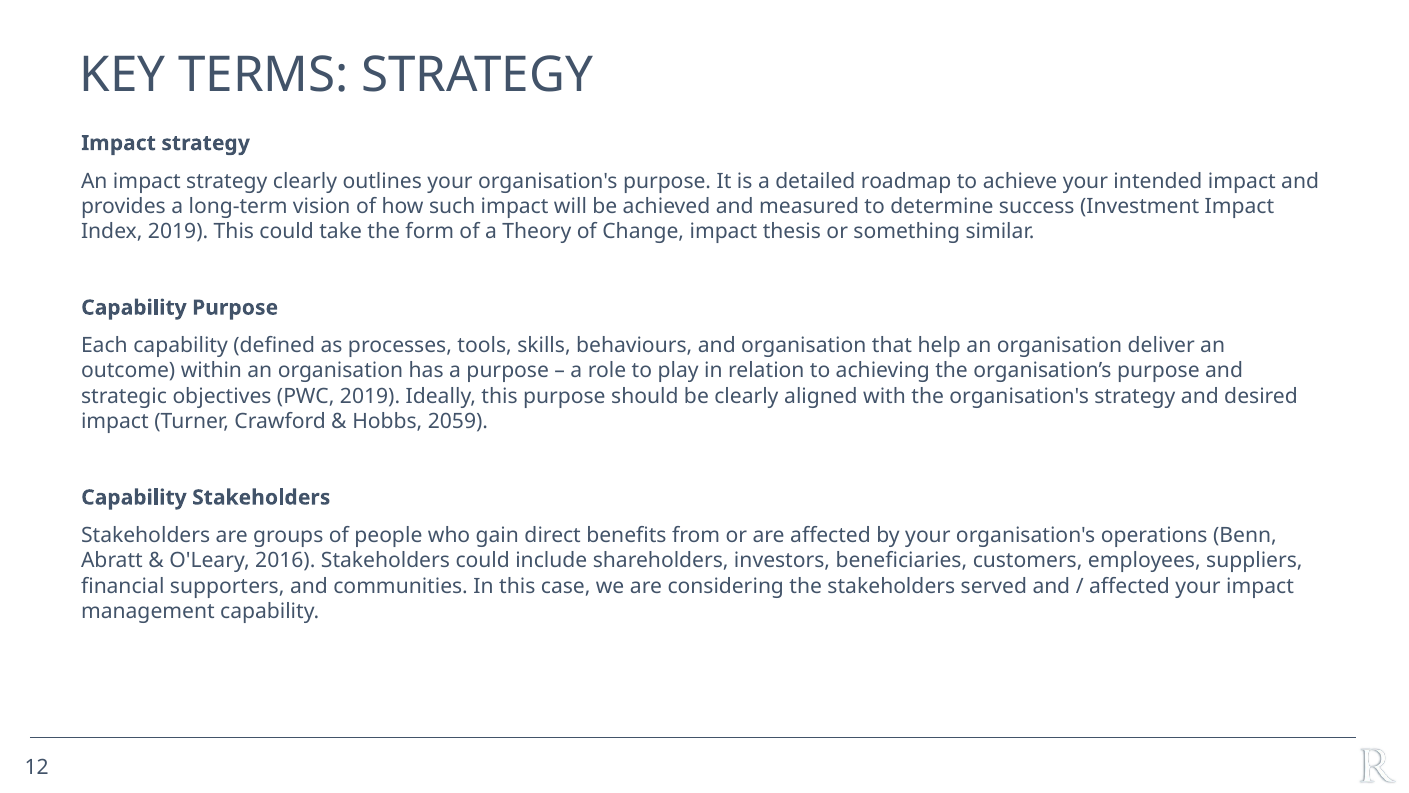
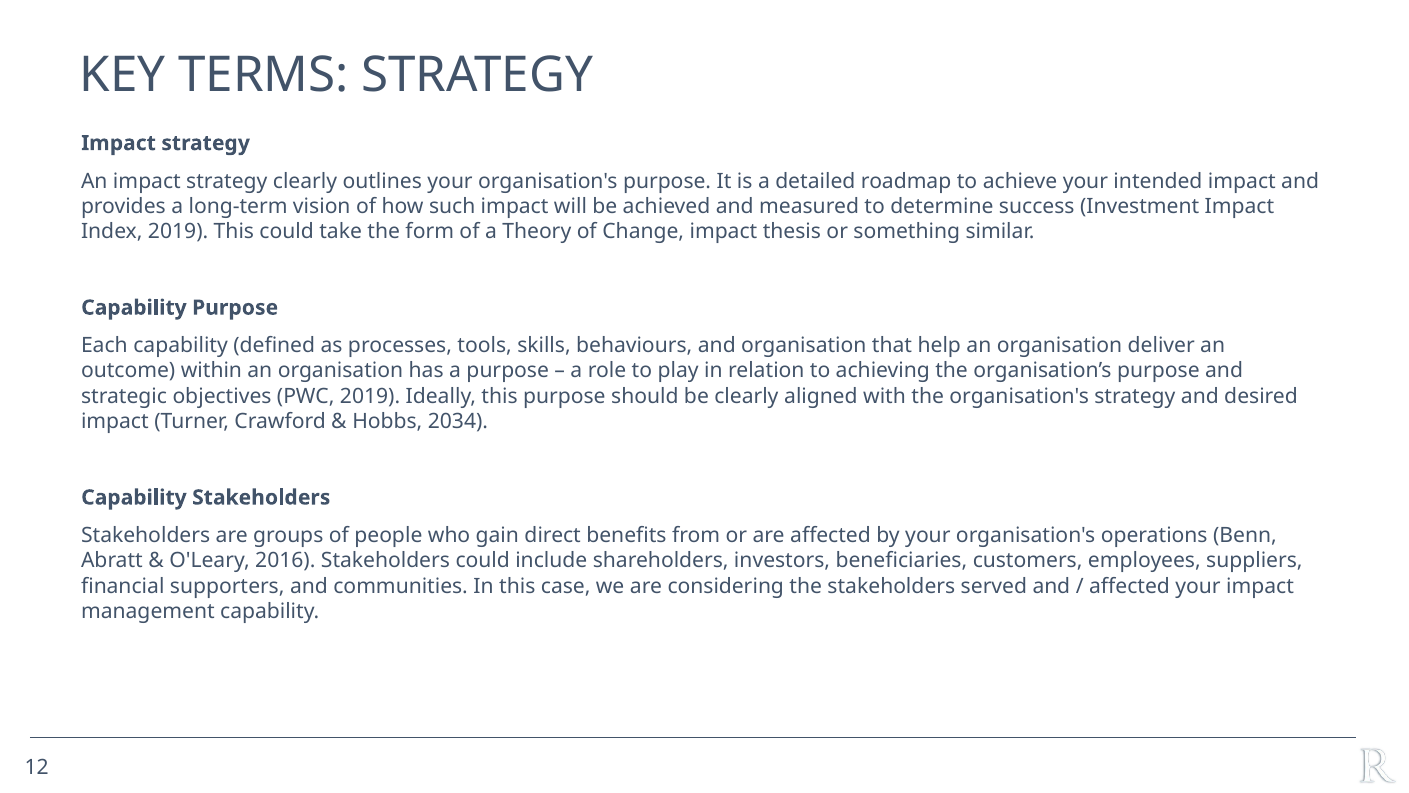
2059: 2059 -> 2034
